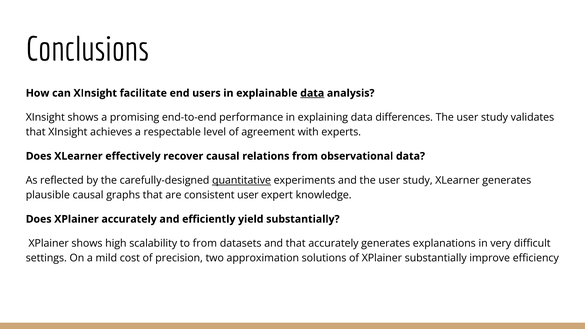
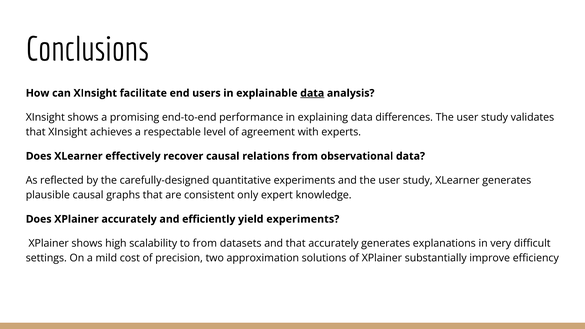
quantitative underline: present -> none
consistent user: user -> only
yield substantially: substantially -> experiments
